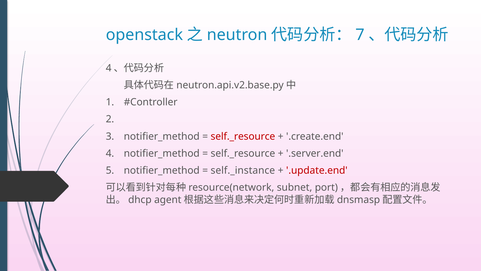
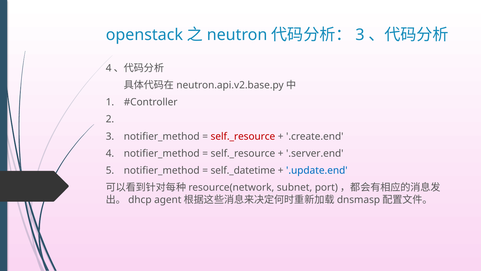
7 at (360, 35): 7 -> 3
self._instance: self._instance -> self._datetime
.update.end colour: red -> blue
